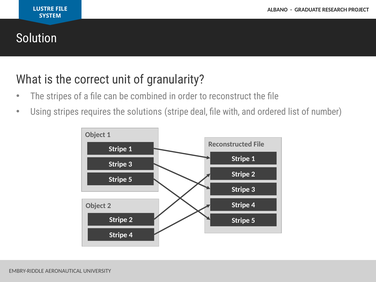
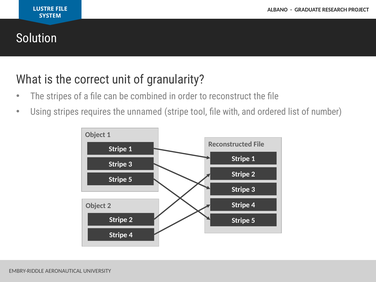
solutions: solutions -> unnamed
deal: deal -> tool
